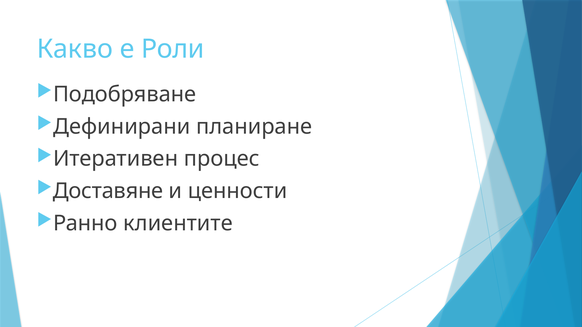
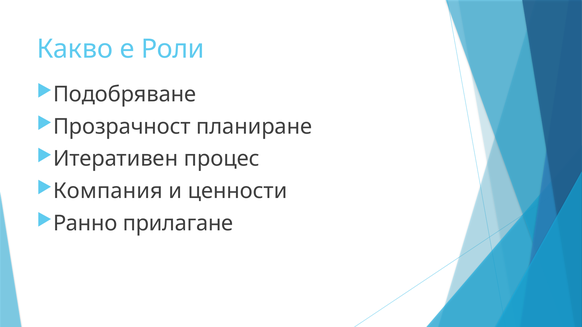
Дефинирани: Дефинирани -> Прозрачност
Доставяне: Доставяне -> Компания
клиентите: клиентите -> прилагане
